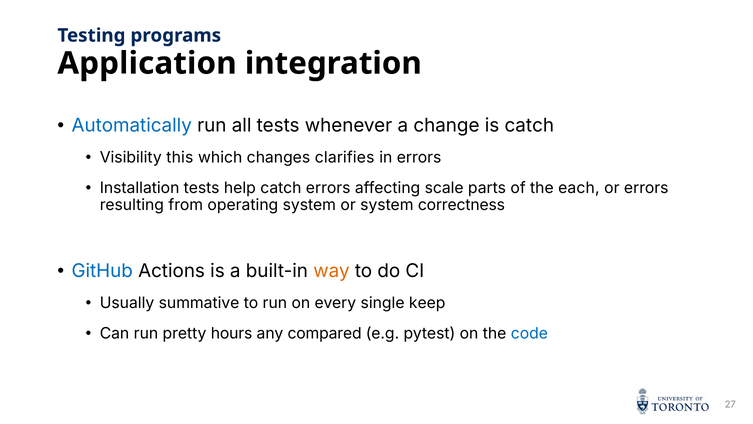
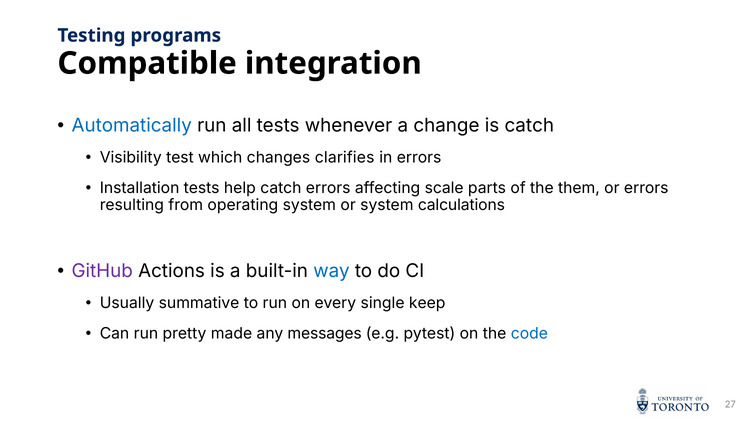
Application: Application -> Compatible
this: this -> test
each: each -> them
correctness: correctness -> calculations
GitHub colour: blue -> purple
way colour: orange -> blue
hours: hours -> made
compared: compared -> messages
